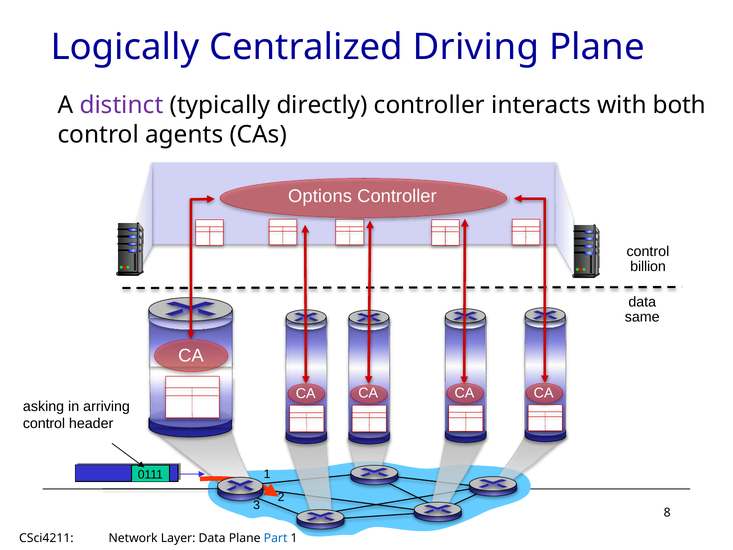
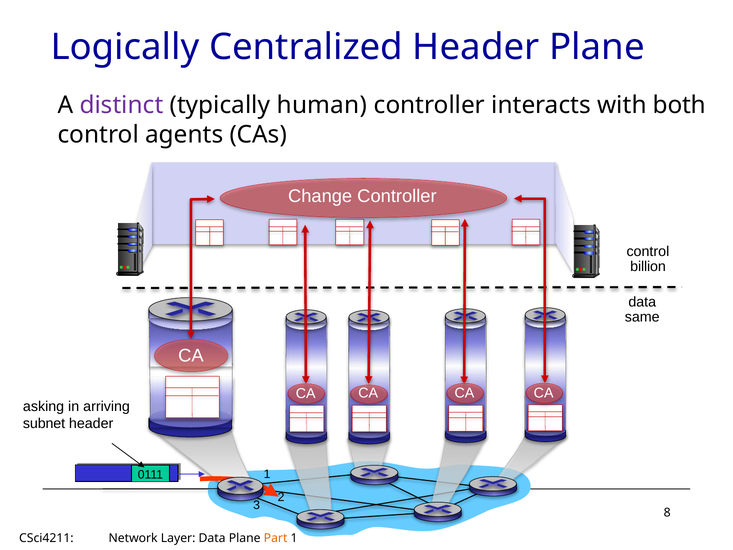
Centralized Driving: Driving -> Header
directly: directly -> human
Options: Options -> Change
control at (44, 423): control -> subnet
Part colour: blue -> orange
